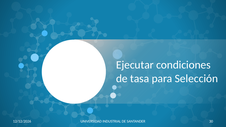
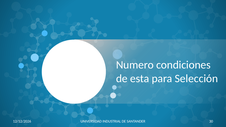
Ejecutar: Ejecutar -> Numero
tasa: tasa -> esta
